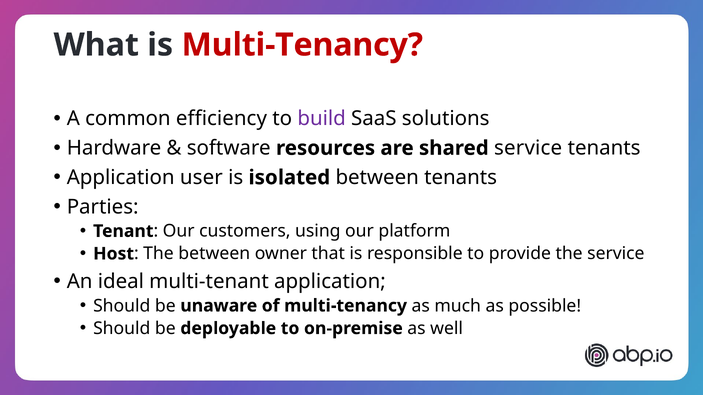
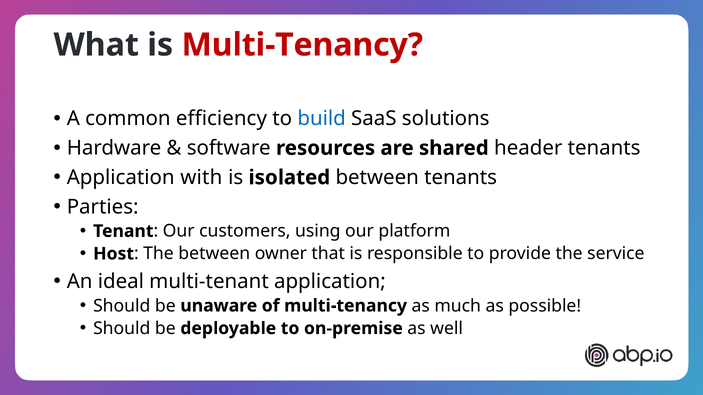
build colour: purple -> blue
shared service: service -> header
user: user -> with
